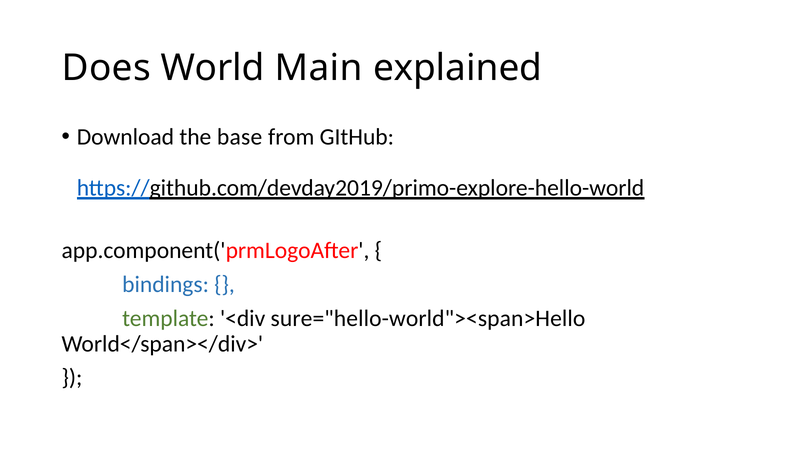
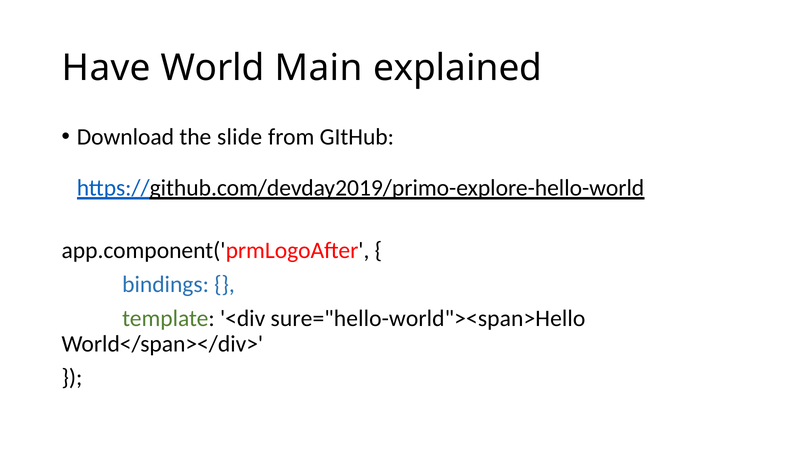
Does: Does -> Have
base: base -> slide
